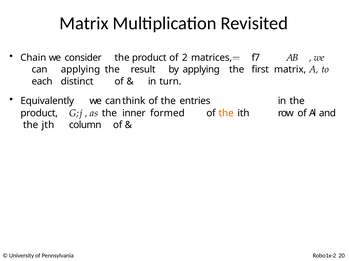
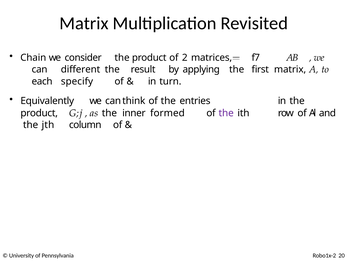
can applying: applying -> different
distinct: distinct -> specify
the at (226, 113) colour: orange -> purple
